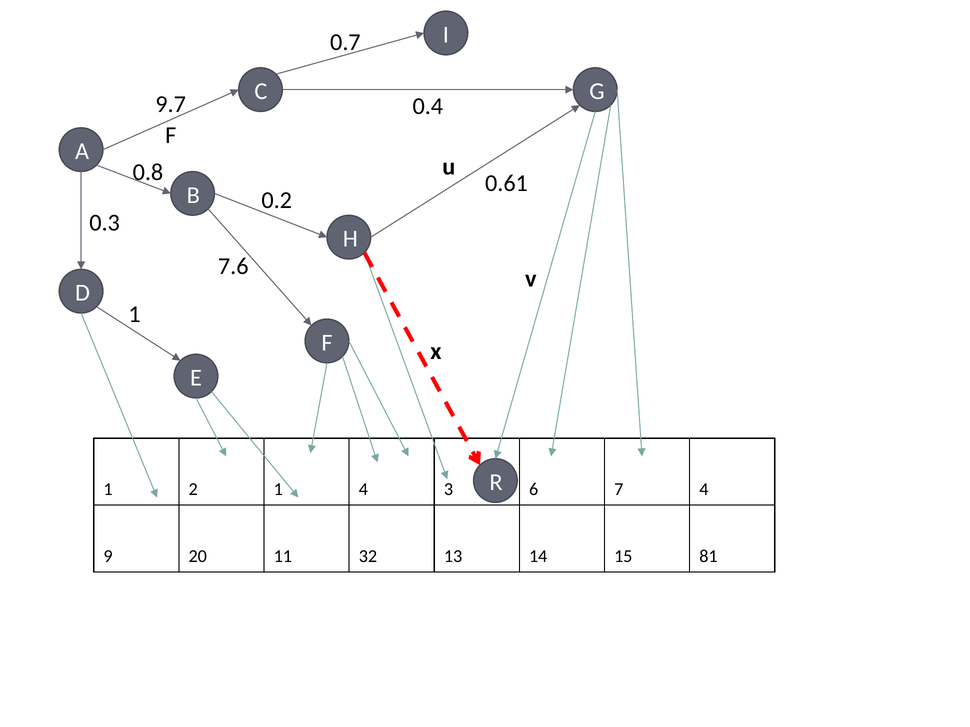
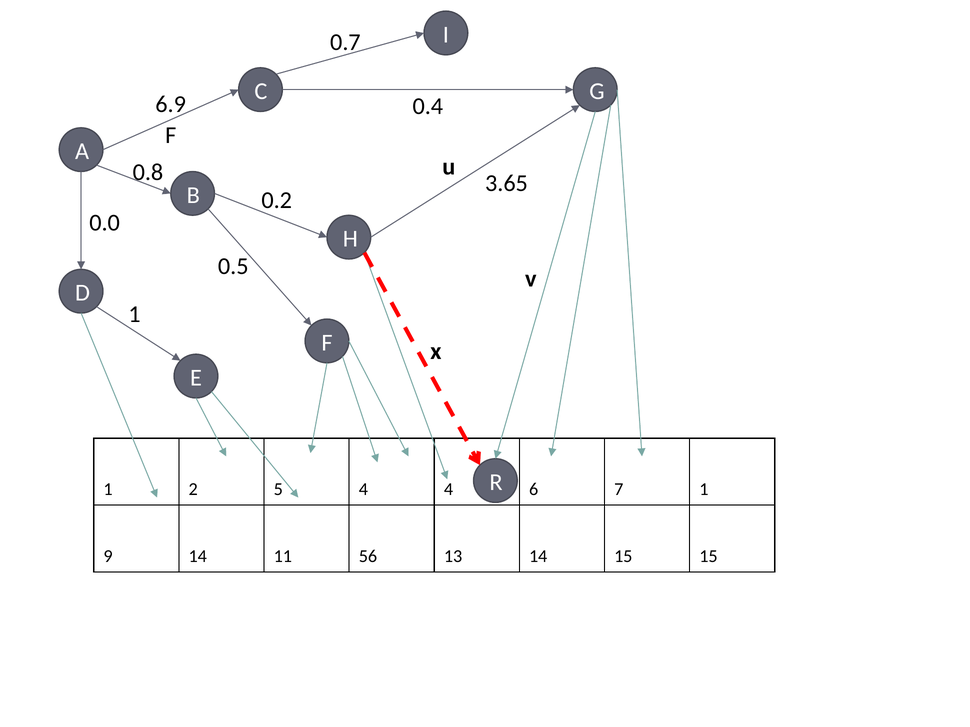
9.7: 9.7 -> 6.9
0.61: 0.61 -> 3.65
0.3: 0.3 -> 0.0
7.6: 7.6 -> 0.5
2 1: 1 -> 5
4 3: 3 -> 4
7 4: 4 -> 1
9 20: 20 -> 14
32: 32 -> 56
15 81: 81 -> 15
